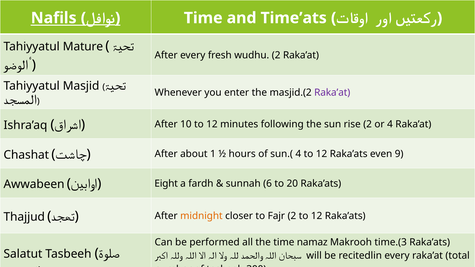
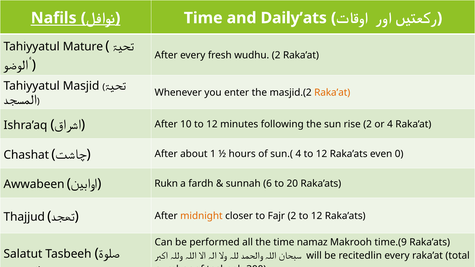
Time’ats: Time’ats -> Daily’ats
Raka’at at (332, 93) colour: purple -> orange
9: 9 -> 0
Eight: Eight -> Rukn
time.(3: time.(3 -> time.(9
